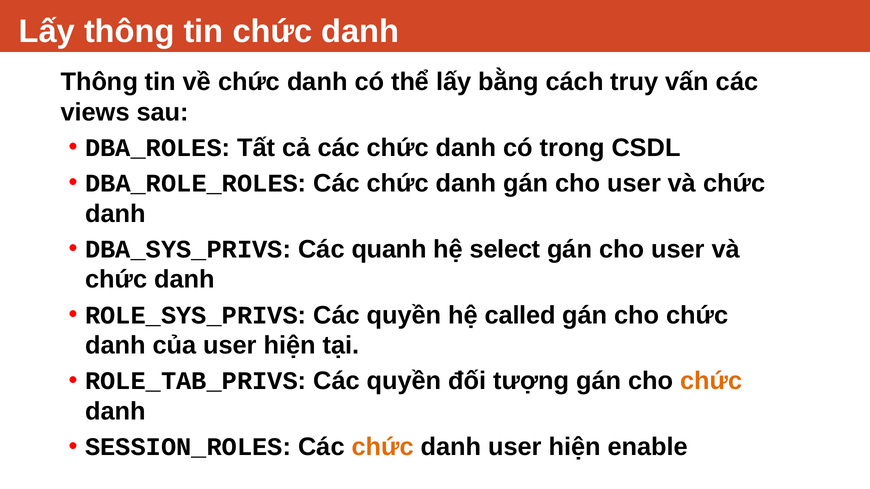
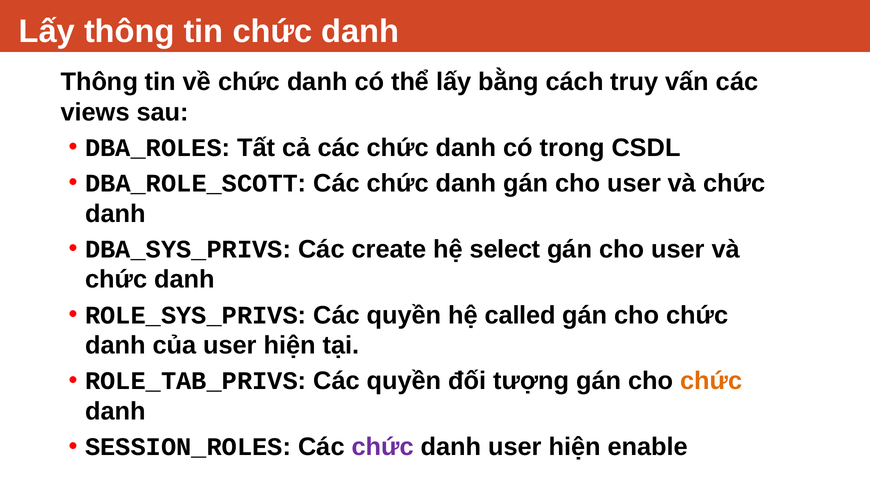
DBA_ROLE_ROLES: DBA_ROLE_ROLES -> DBA_ROLE_SCOTT
quanh: quanh -> create
chức at (383, 447) colour: orange -> purple
